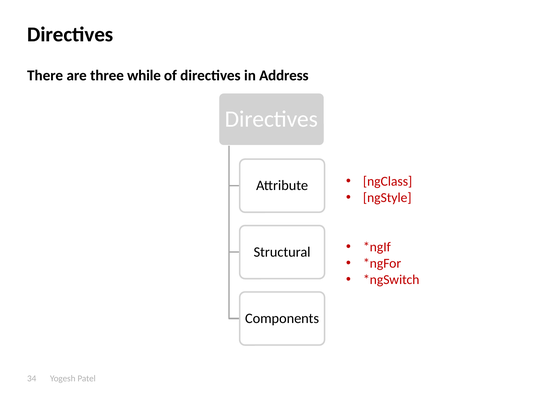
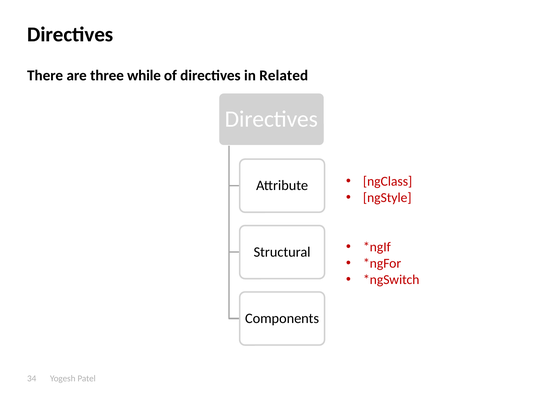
Address: Address -> Related
